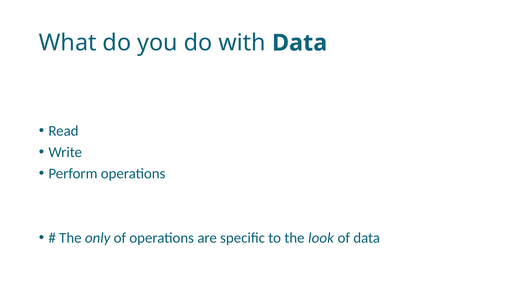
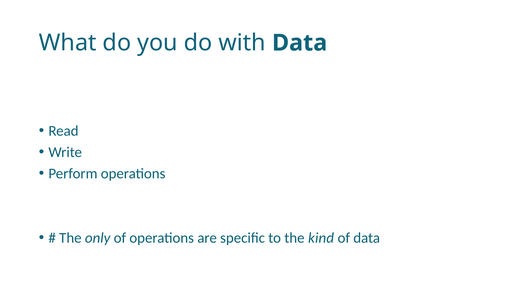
look: look -> kind
